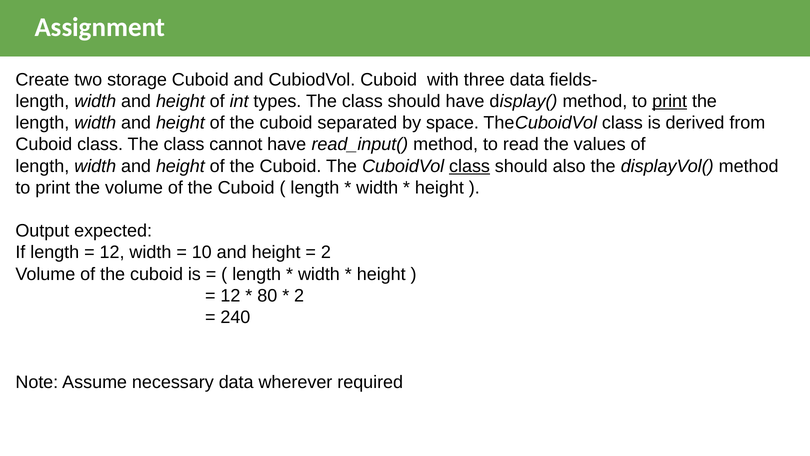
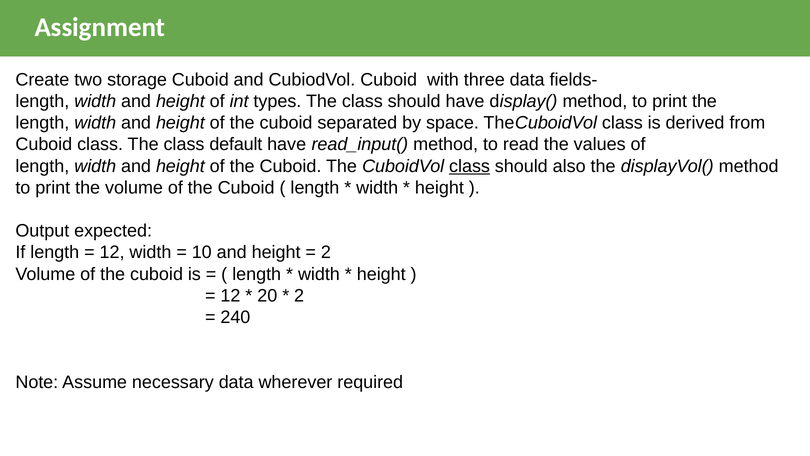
print at (670, 101) underline: present -> none
cannot: cannot -> default
80: 80 -> 20
